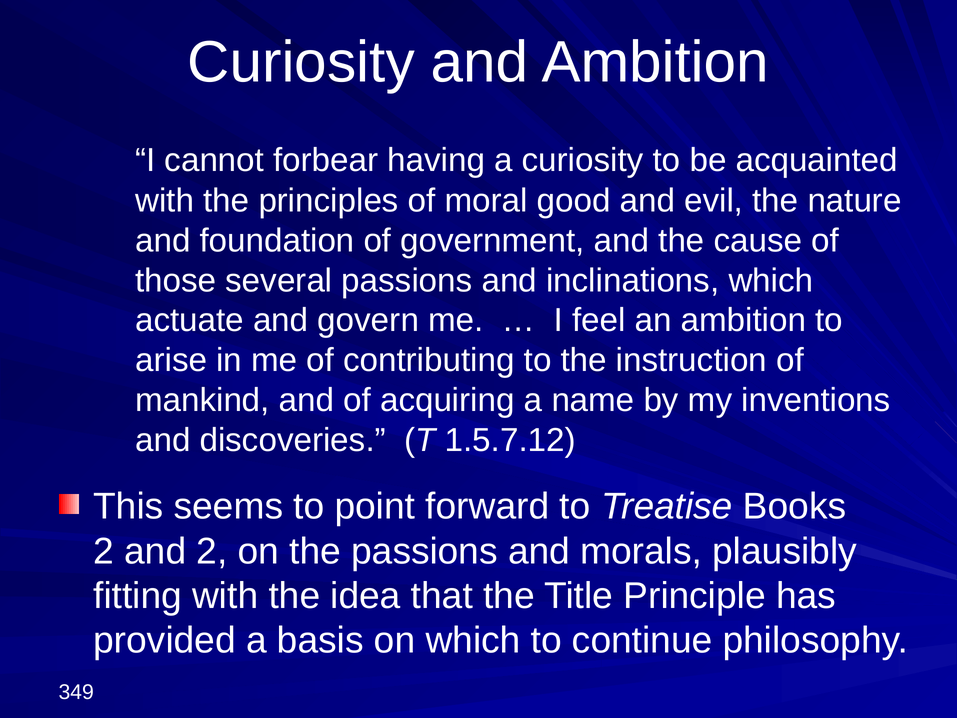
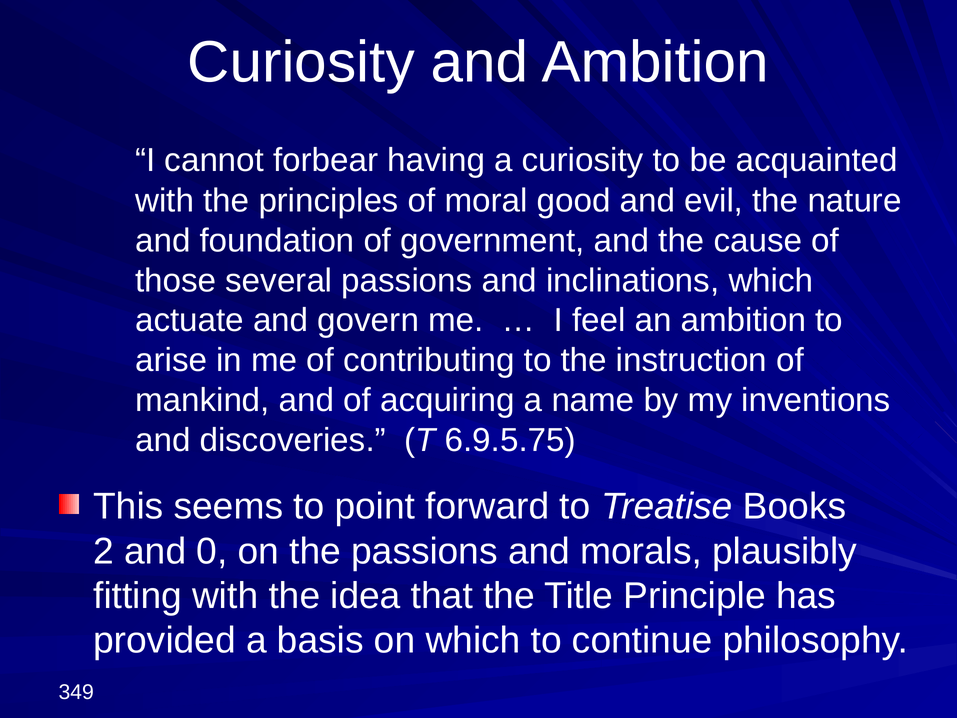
1.5.7.12: 1.5.7.12 -> 6.9.5.75
and 2: 2 -> 0
